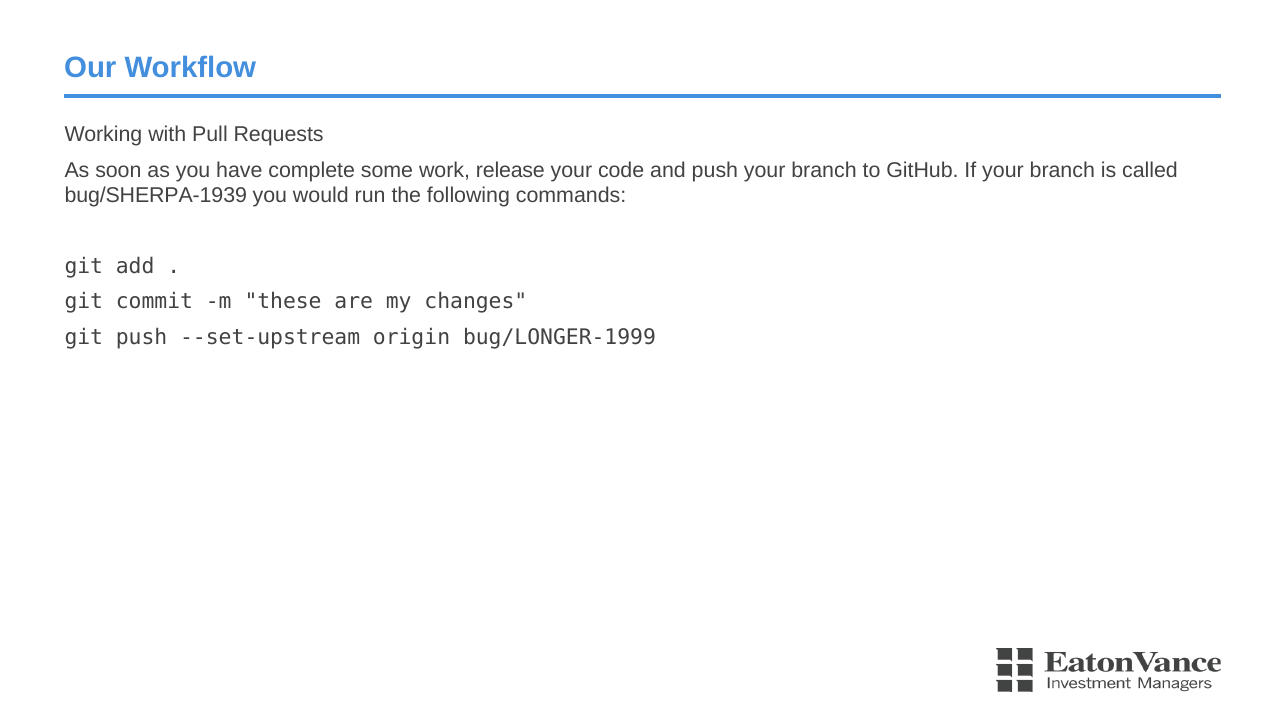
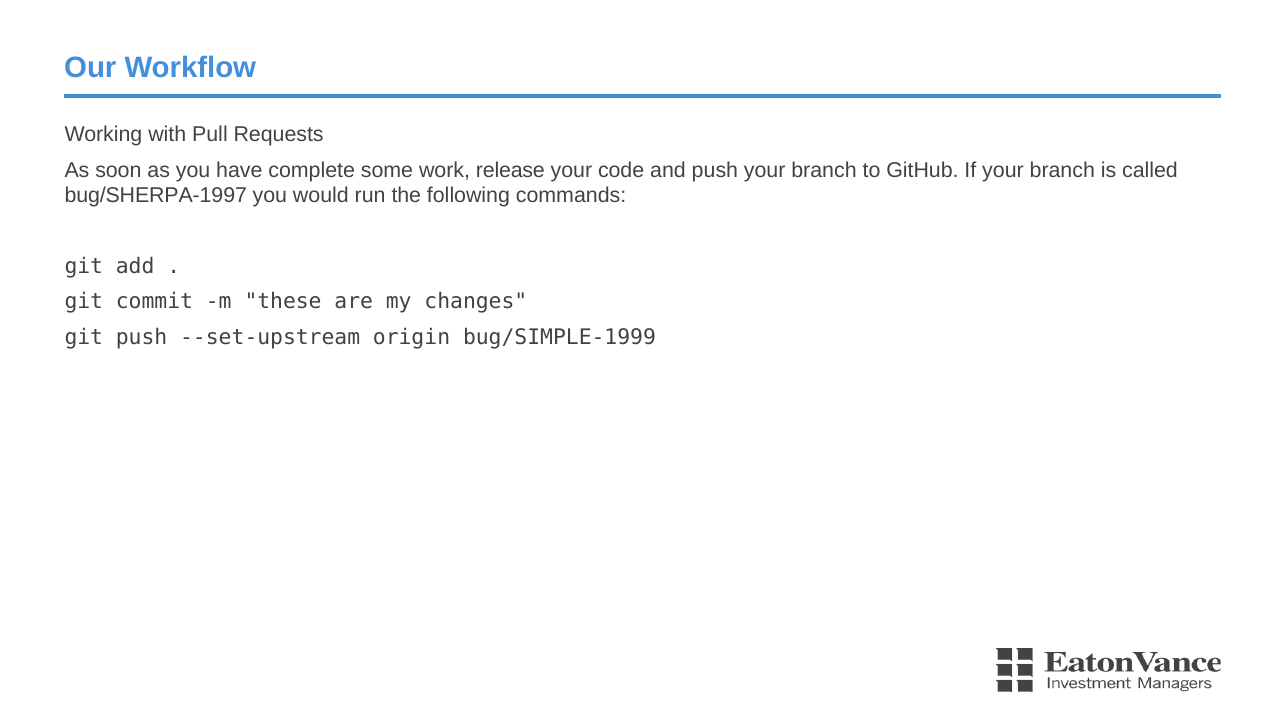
bug/SHERPA-1939: bug/SHERPA-1939 -> bug/SHERPA-1997
bug/LONGER-1999: bug/LONGER-1999 -> bug/SIMPLE-1999
